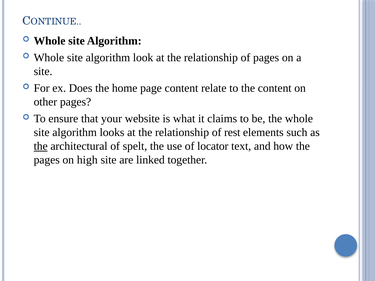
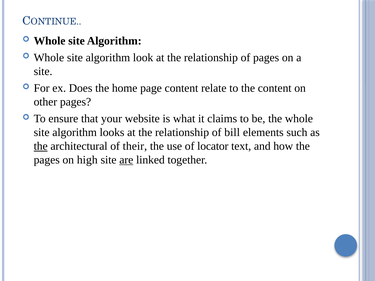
rest: rest -> bill
spelt: spelt -> their
are underline: none -> present
